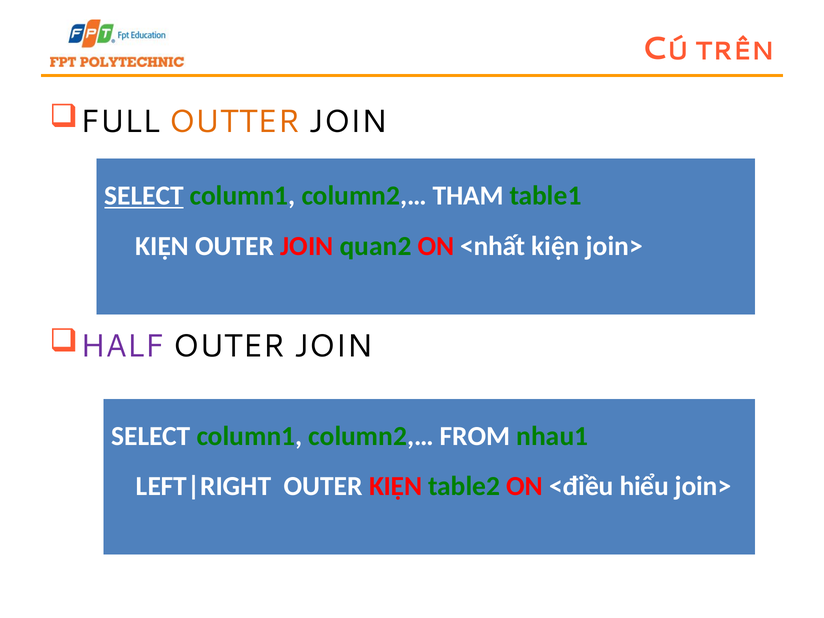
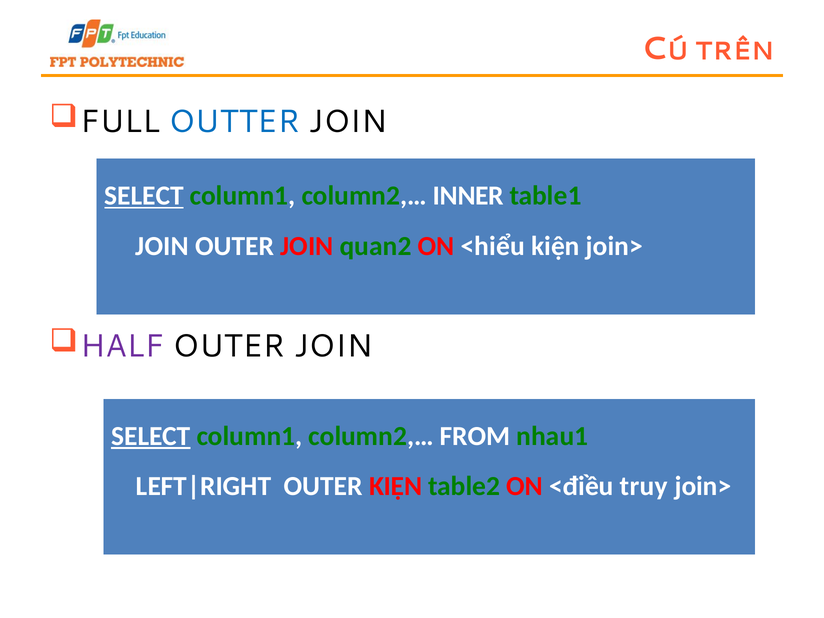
OUTTER colour: orange -> blue
THAM: THAM -> INNER
KIỆN at (162, 246): KIỆN -> JOIN
<nhất: <nhất -> <hiểu
SELECT at (151, 436) underline: none -> present
hiểu: hiểu -> truy
